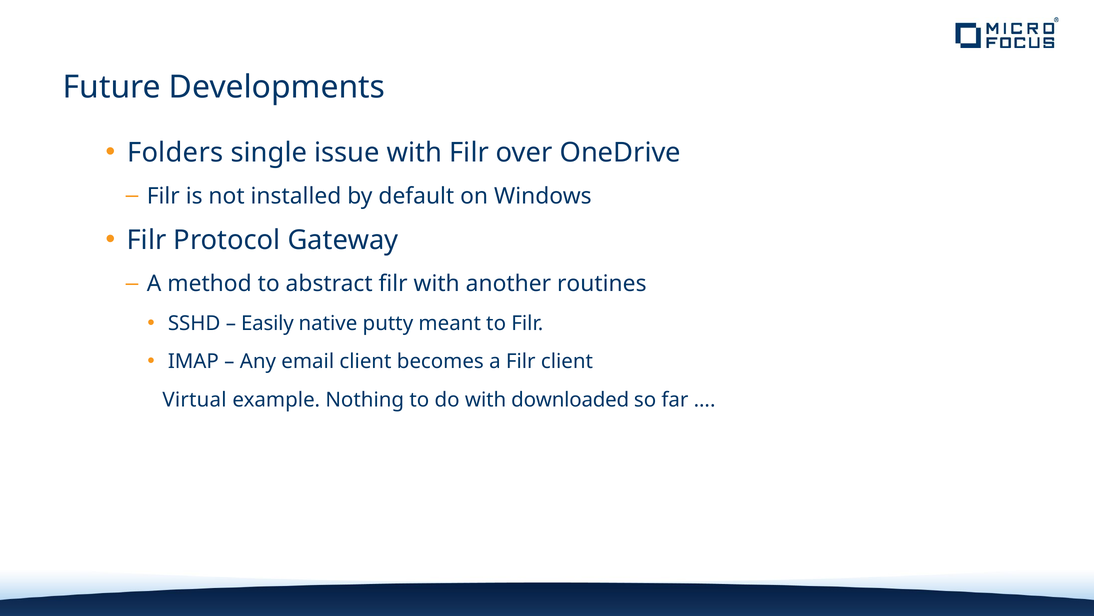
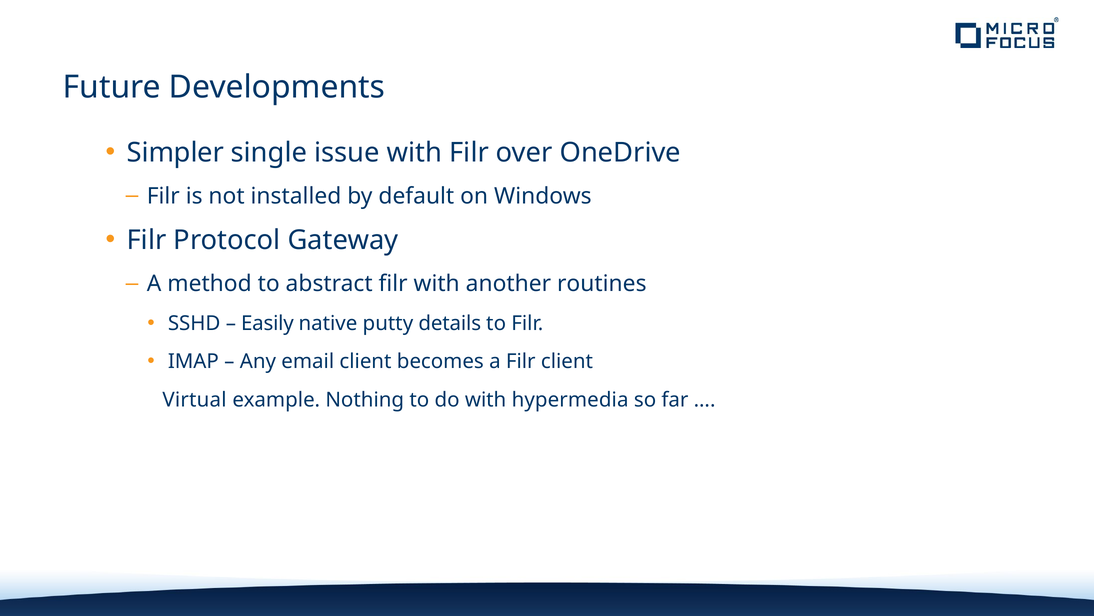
Folders: Folders -> Simpler
meant: meant -> details
downloaded: downloaded -> hypermedia
